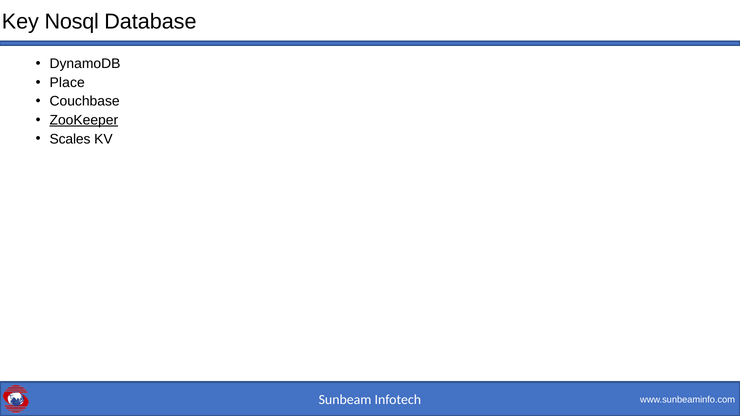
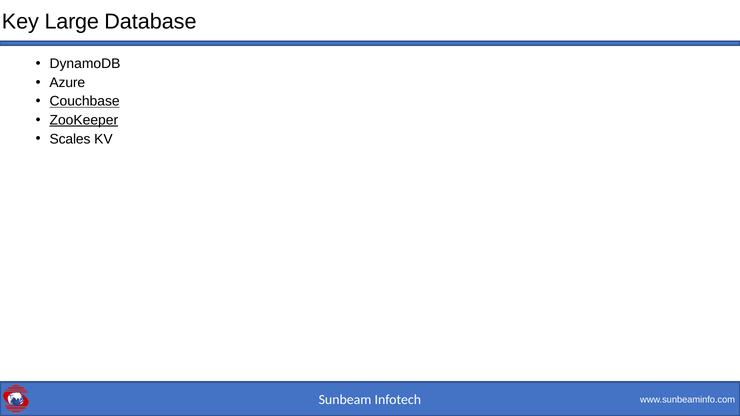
Nosql: Nosql -> Large
Place: Place -> Azure
Couchbase underline: none -> present
